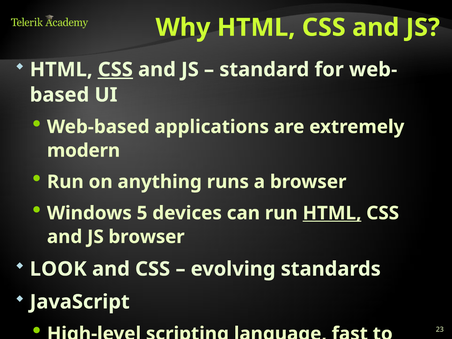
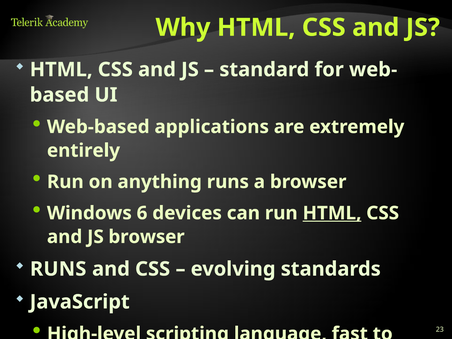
CSS at (115, 70) underline: present -> none
modern: modern -> entirely
5: 5 -> 6
LOOK at (58, 269): LOOK -> RUNS
